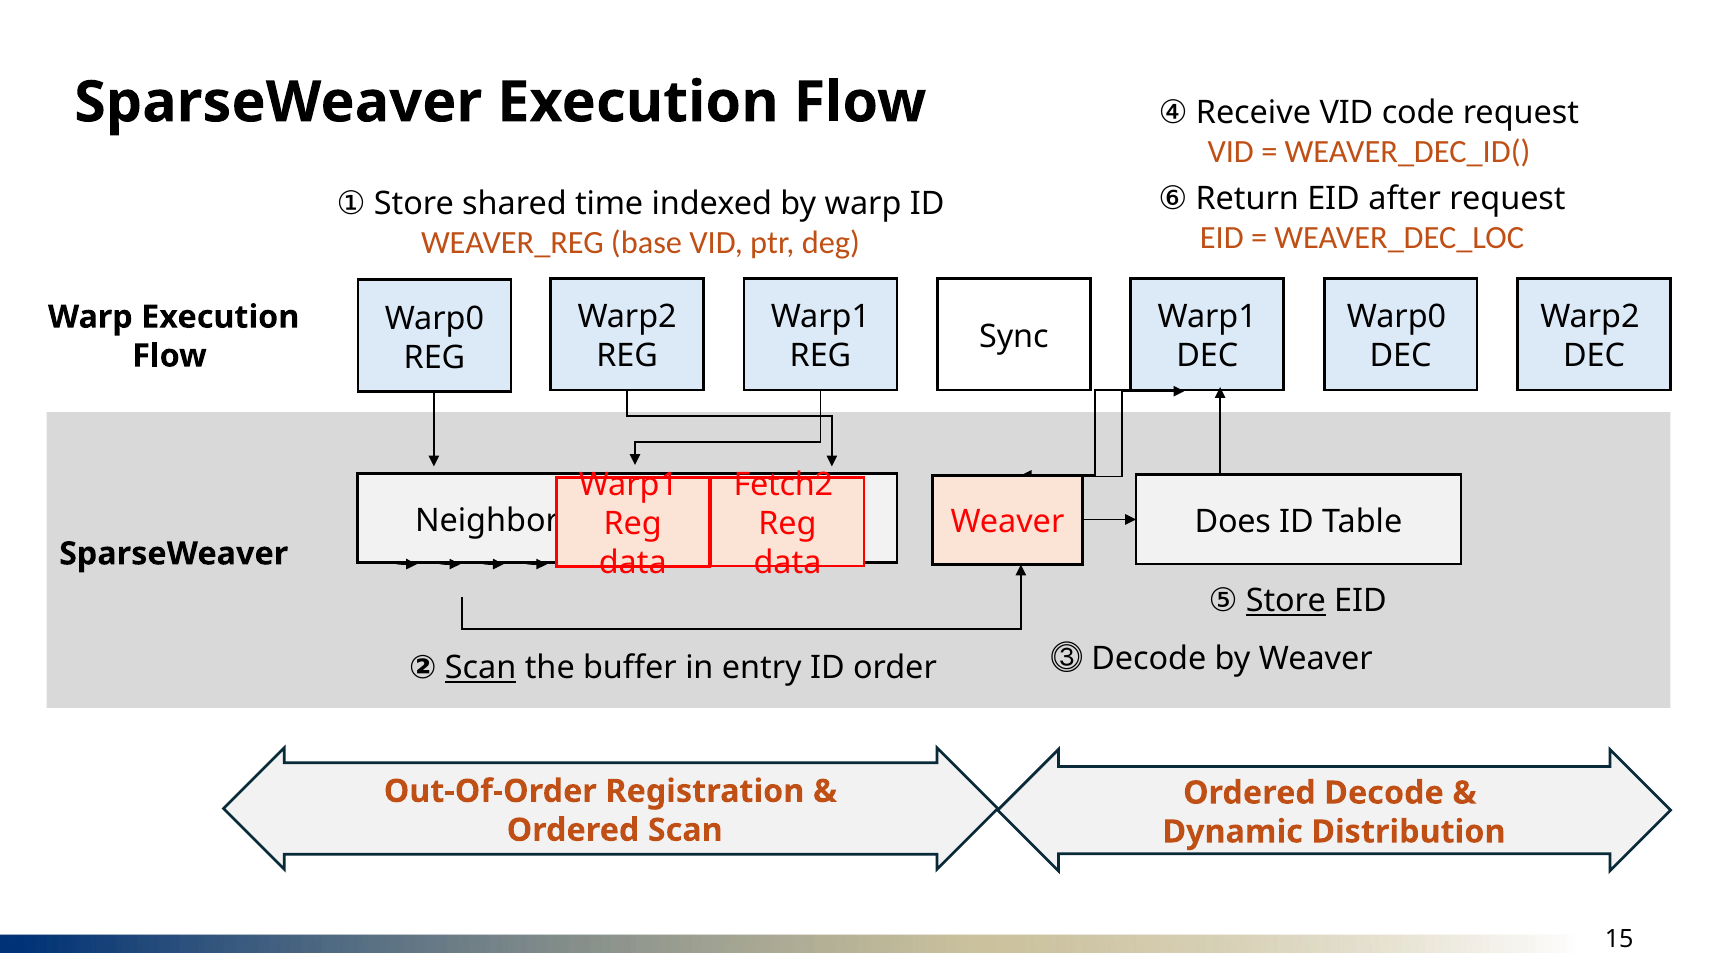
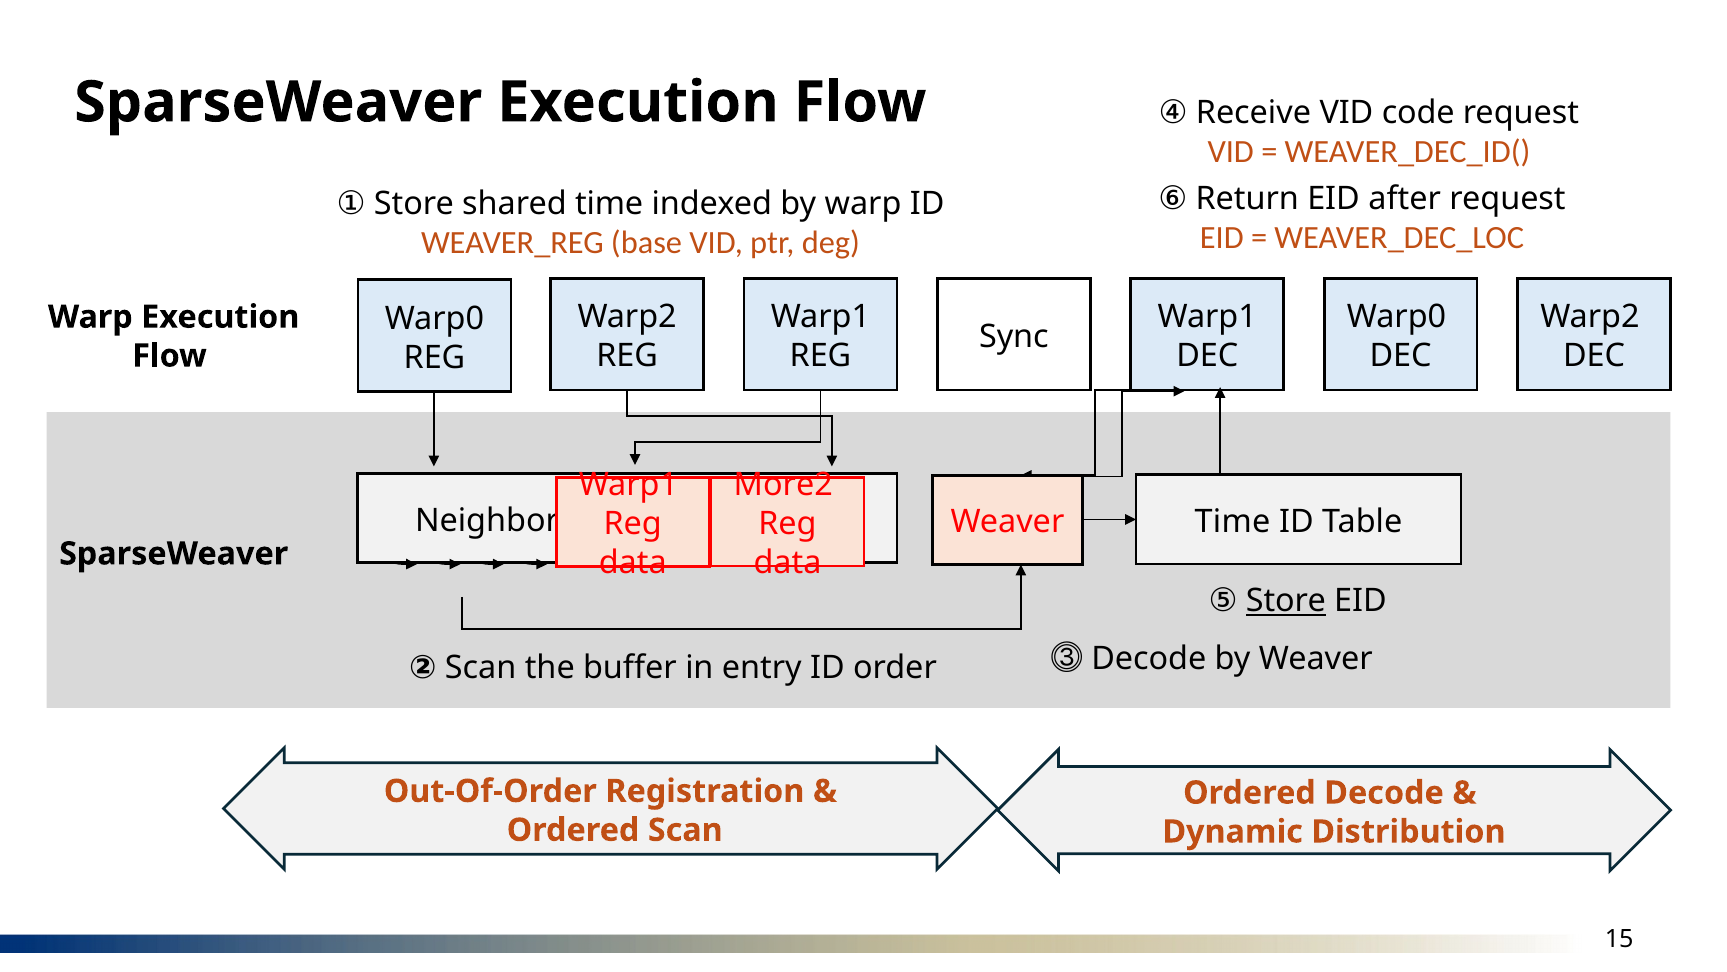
Fetch2: Fetch2 -> More2
Does at (1233, 521): Does -> Time
Scan at (481, 668) underline: present -> none
